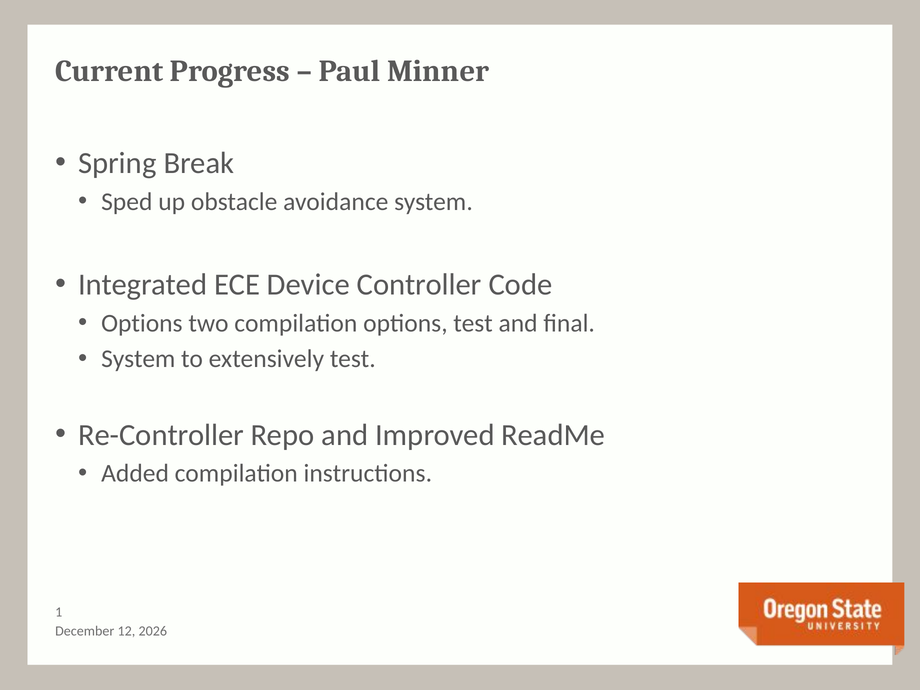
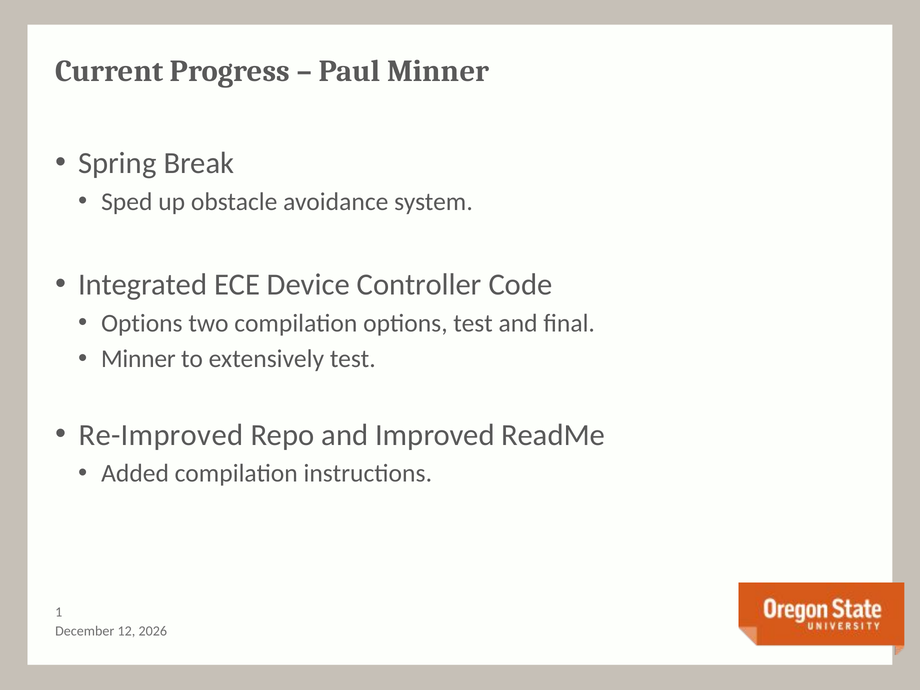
System at (138, 359): System -> Minner
Re-Controller: Re-Controller -> Re-Improved
